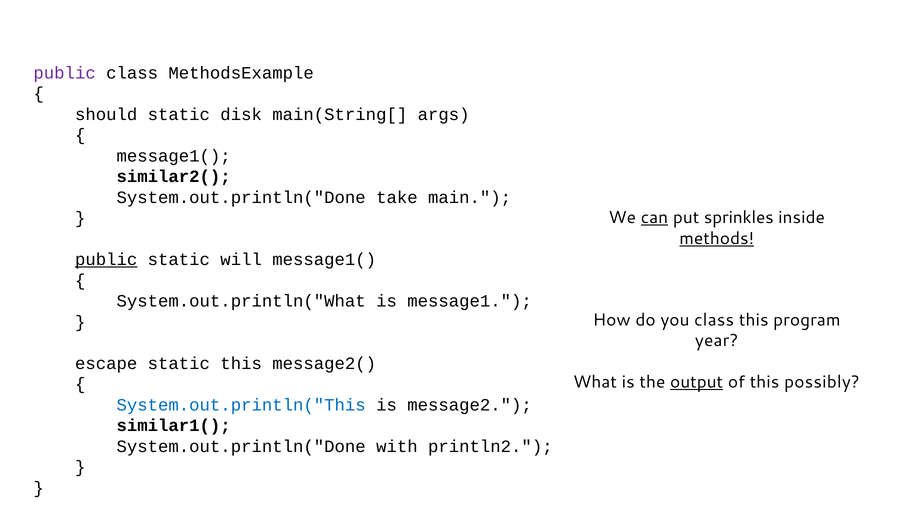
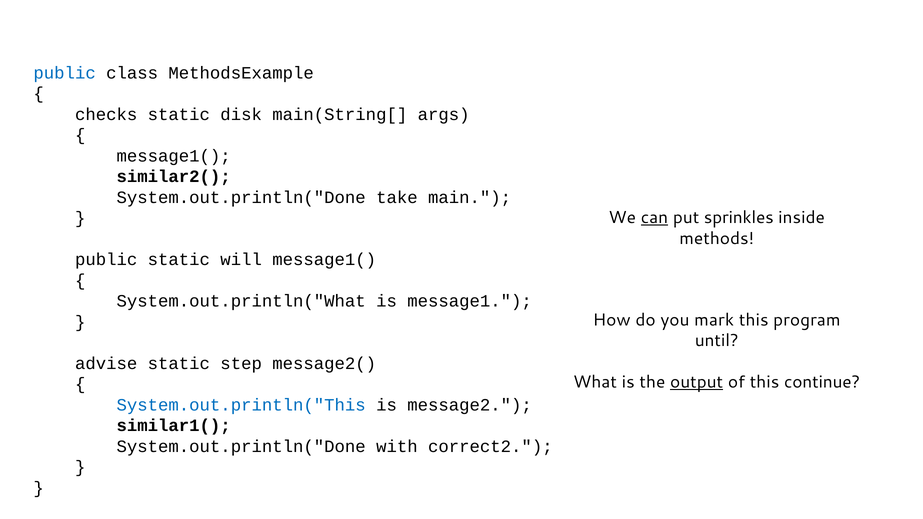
public at (65, 73) colour: purple -> blue
should: should -> checks
methods underline: present -> none
public at (106, 260) underline: present -> none
you class: class -> mark
year: year -> until
escape: escape -> advise
static this: this -> step
possibly: possibly -> continue
println2: println2 -> correct2
